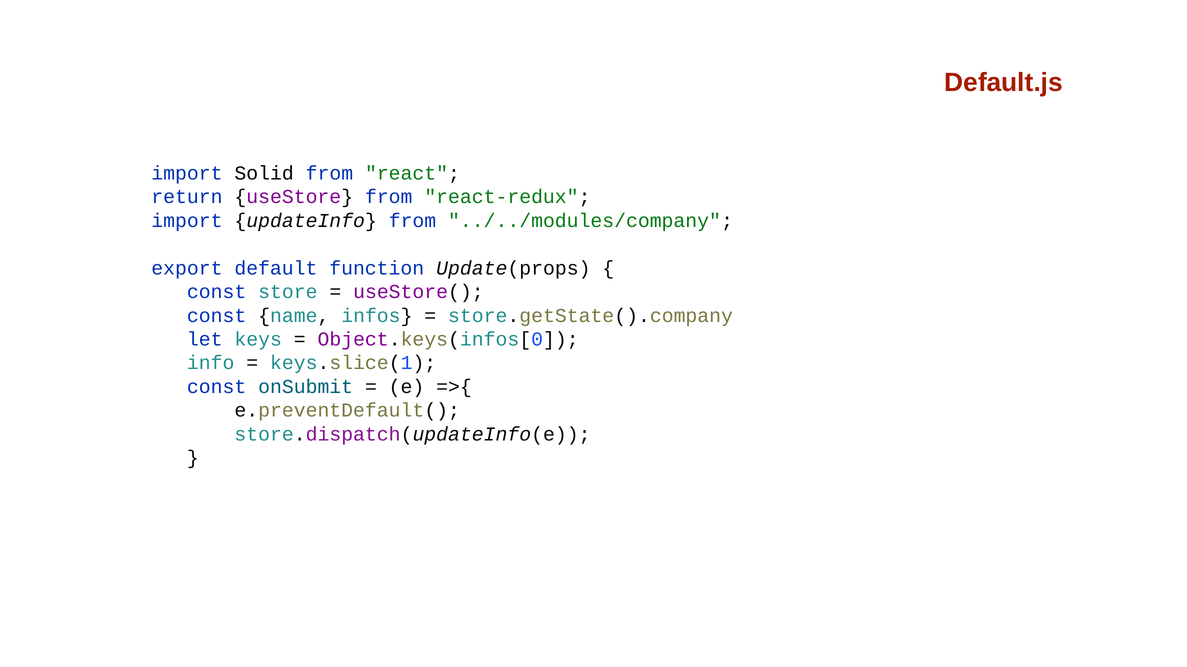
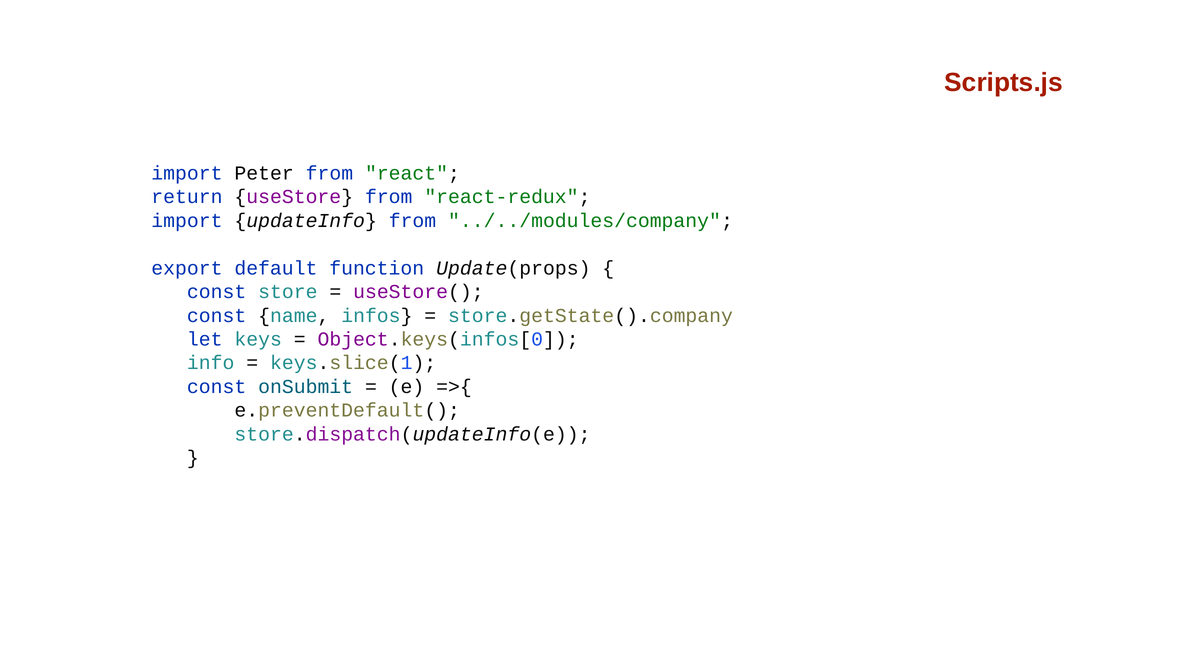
Default.js: Default.js -> Scripts.js
Solid: Solid -> Peter
